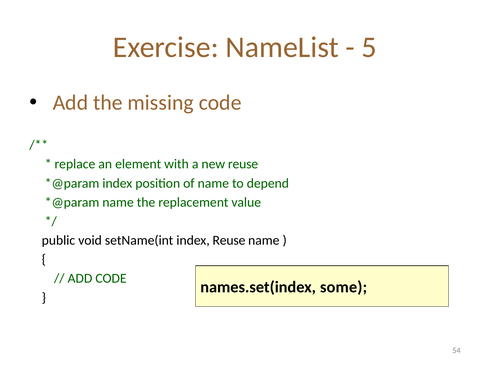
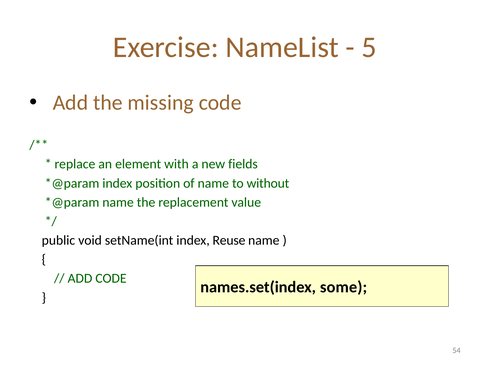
new reuse: reuse -> fields
depend: depend -> without
